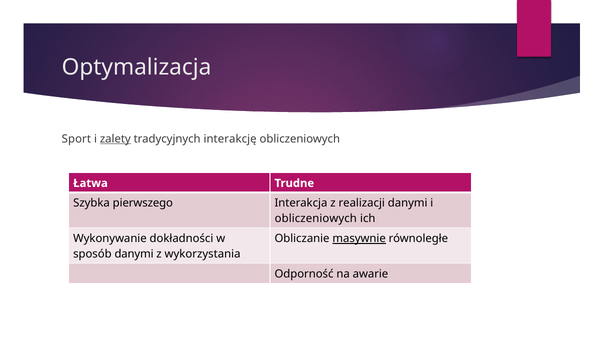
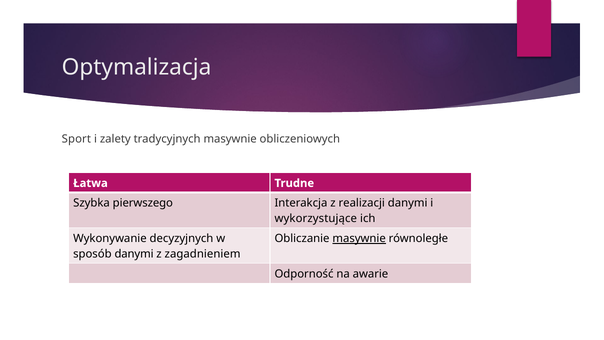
zalety underline: present -> none
tradycyjnych interakcję: interakcję -> masywnie
obliczeniowych at (316, 218): obliczeniowych -> wykorzystujące
dokładności: dokładności -> decyzyjnych
wykorzystania: wykorzystania -> zagadnieniem
